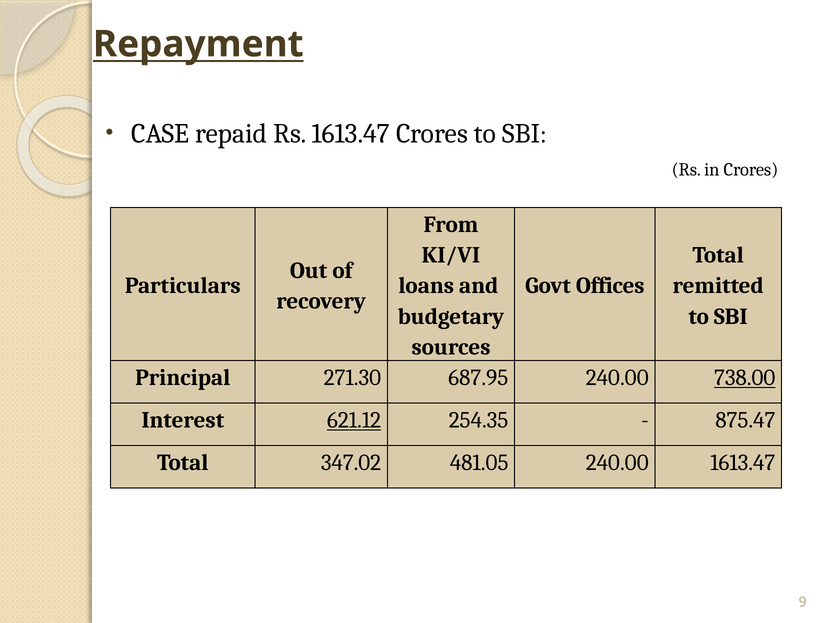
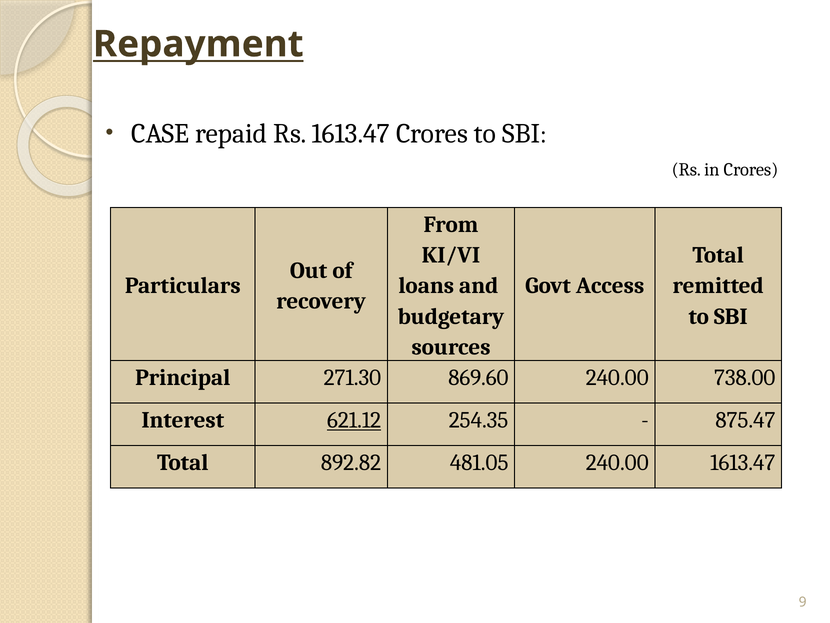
Offices: Offices -> Access
687.95: 687.95 -> 869.60
738.00 underline: present -> none
347.02: 347.02 -> 892.82
